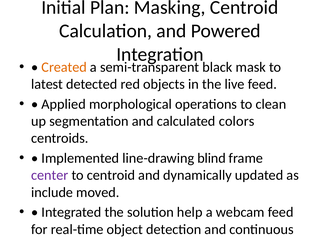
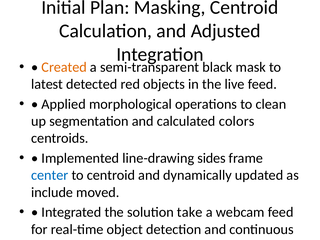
Powered: Powered -> Adjusted
blind: blind -> sides
center colour: purple -> blue
help: help -> take
